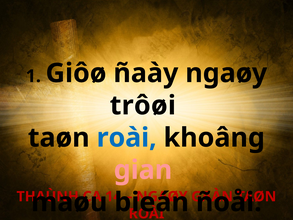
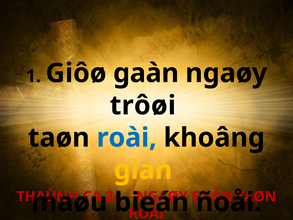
Giôø ñaày: ñaày -> gaàn
gian colour: pink -> yellow
14: 14 -> 24
